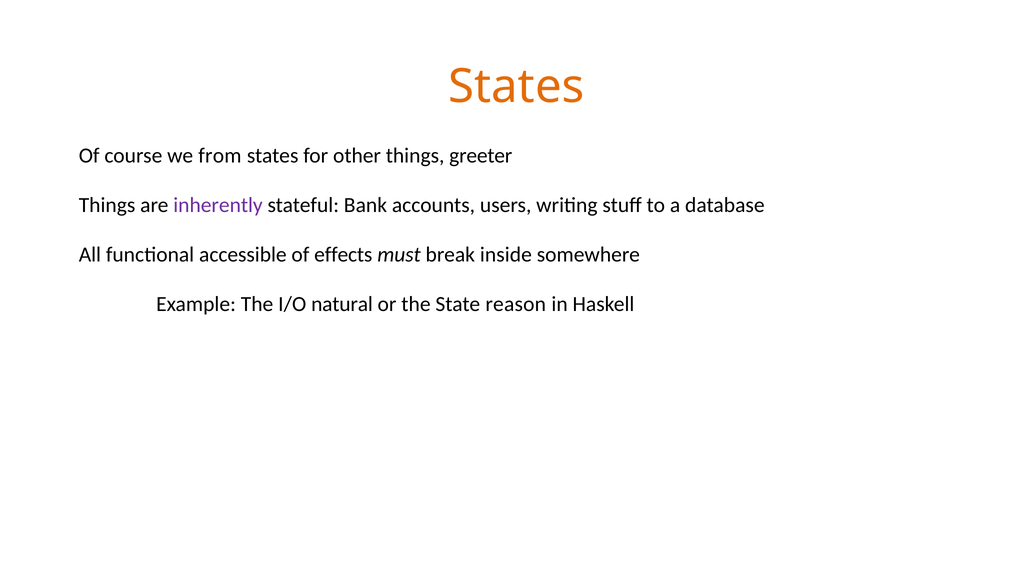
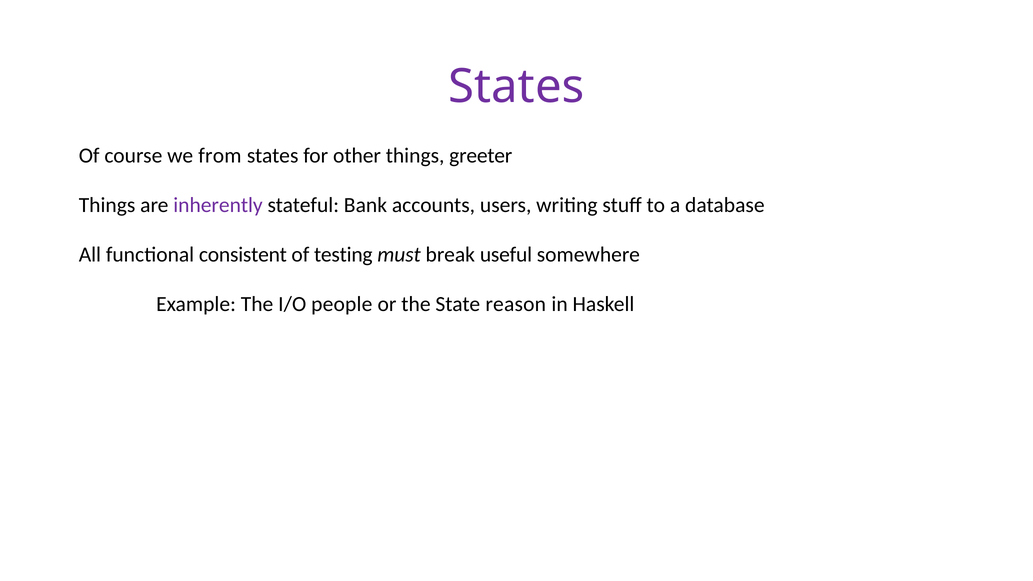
States at (516, 87) colour: orange -> purple
accessible: accessible -> consistent
effects: effects -> testing
inside: inside -> useful
natural: natural -> people
